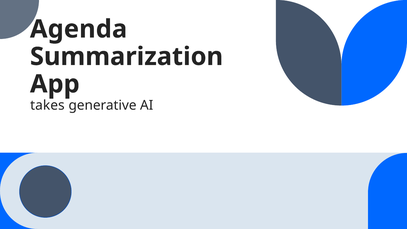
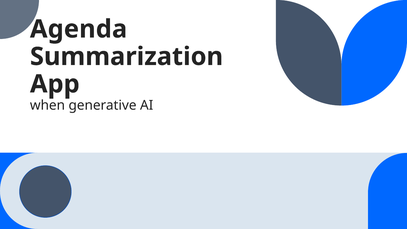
takes: takes -> when
